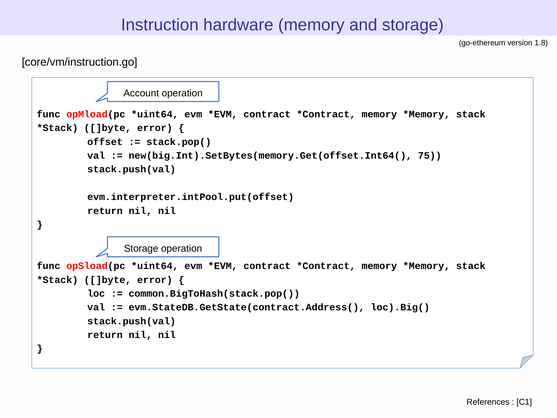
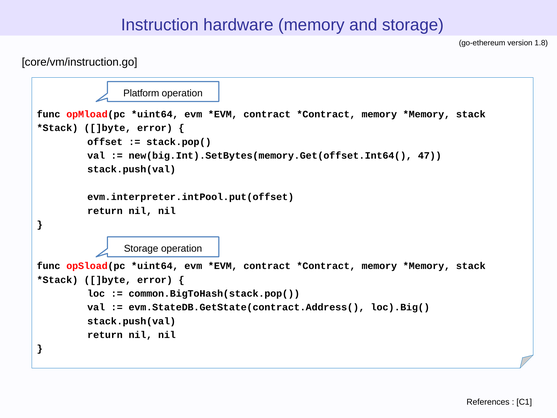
Account: Account -> Platform
75: 75 -> 47
